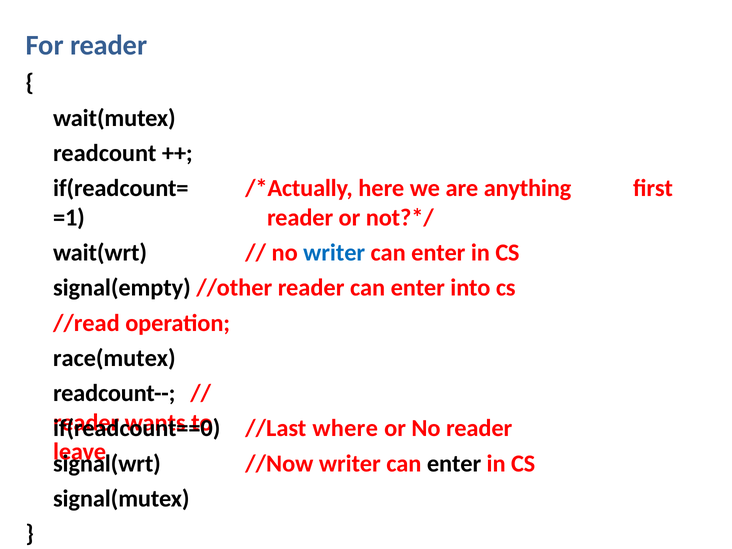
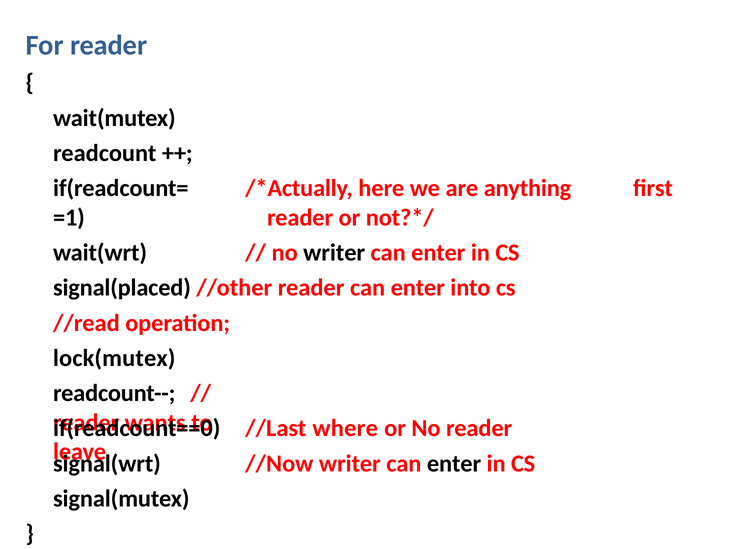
writer at (334, 253) colour: blue -> black
signal(empty: signal(empty -> signal(placed
race(mutex: race(mutex -> lock(mutex
